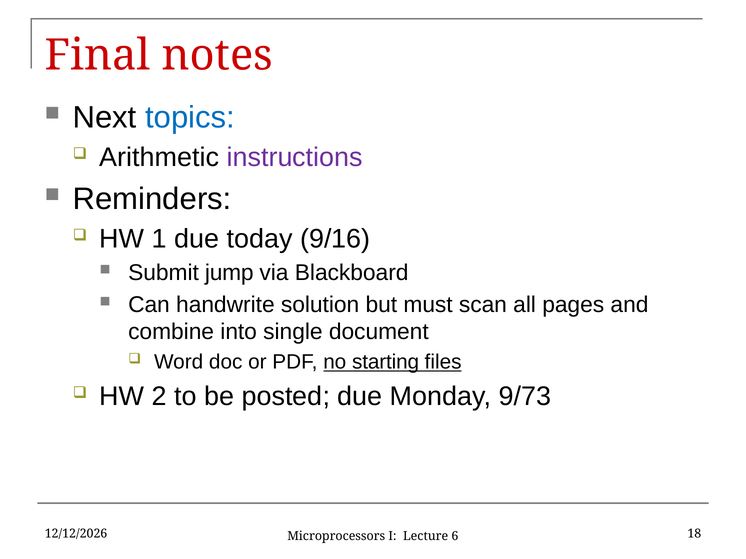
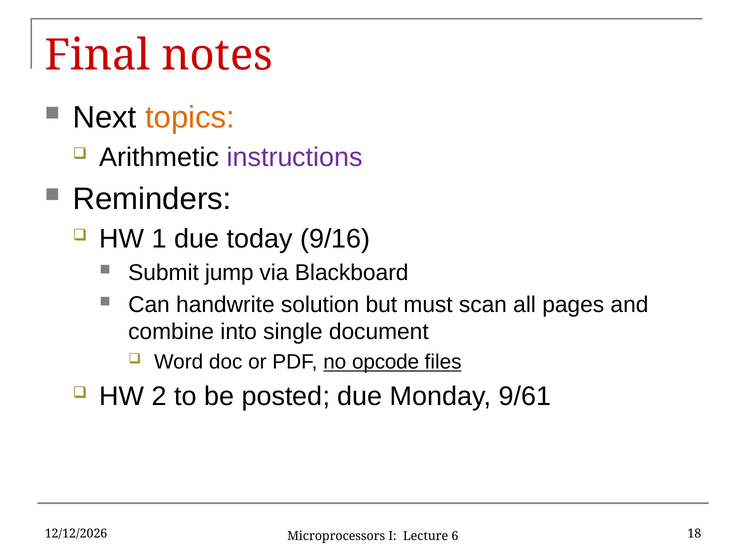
topics colour: blue -> orange
starting: starting -> opcode
9/73: 9/73 -> 9/61
